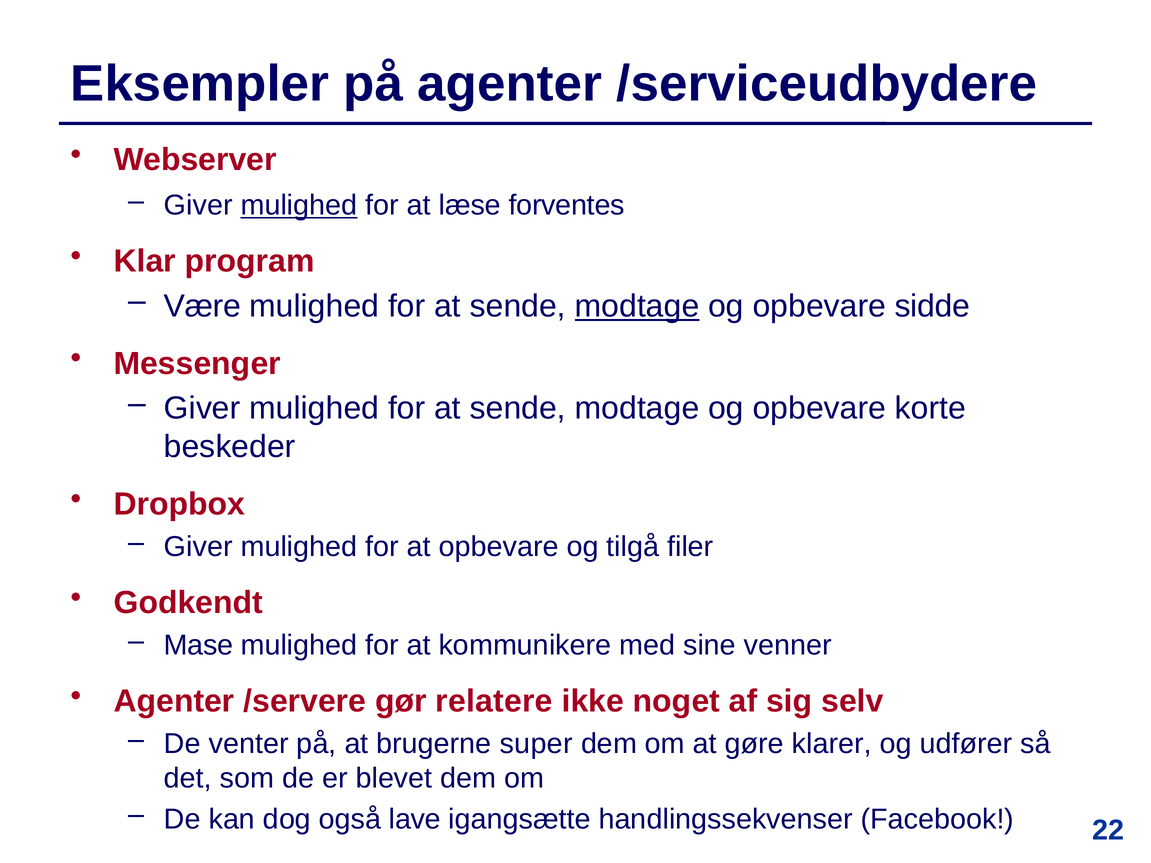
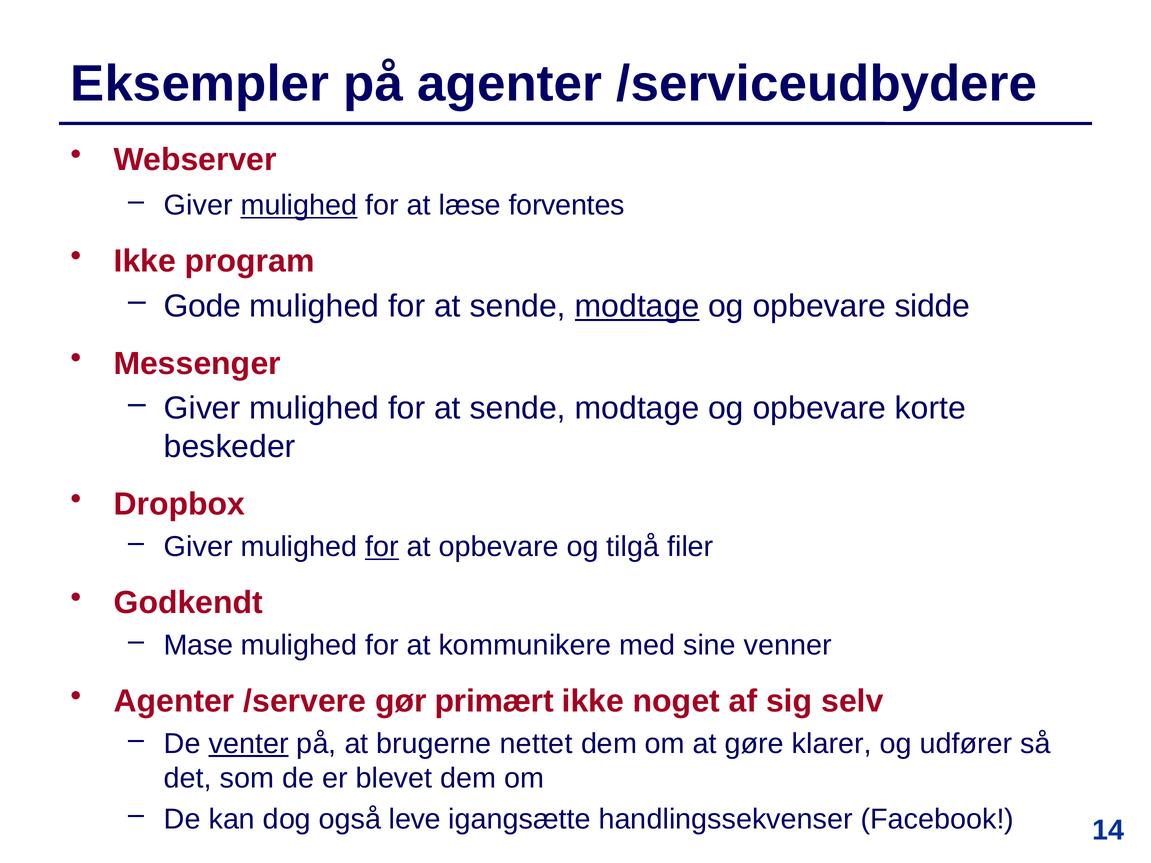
Klar at (145, 261): Klar -> Ikke
Være: Være -> Gode
for at (382, 547) underline: none -> present
relatere: relatere -> primært
venter underline: none -> present
super: super -> nettet
lave: lave -> leve
22: 22 -> 14
